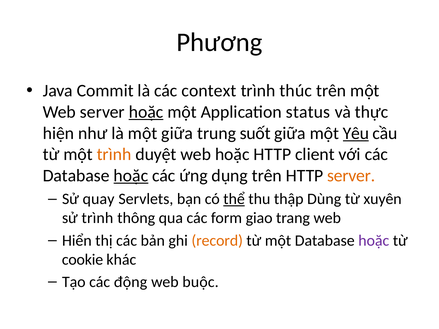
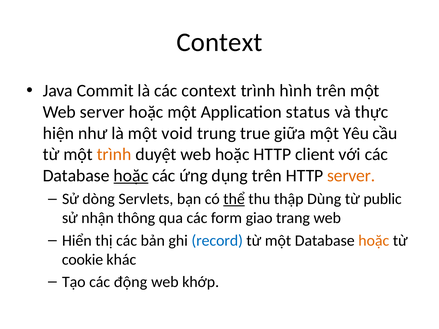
Phương at (219, 42): Phương -> Context
thúc: thúc -> hình
hoặc at (146, 112) underline: present -> none
một giữa: giữa -> void
suốt: suốt -> true
Yêu underline: present -> none
quay: quay -> dòng
xuyên: xuyên -> public
sử trình: trình -> nhận
record colour: orange -> blue
hoặc at (374, 241) colour: purple -> orange
buộc: buộc -> khớp
